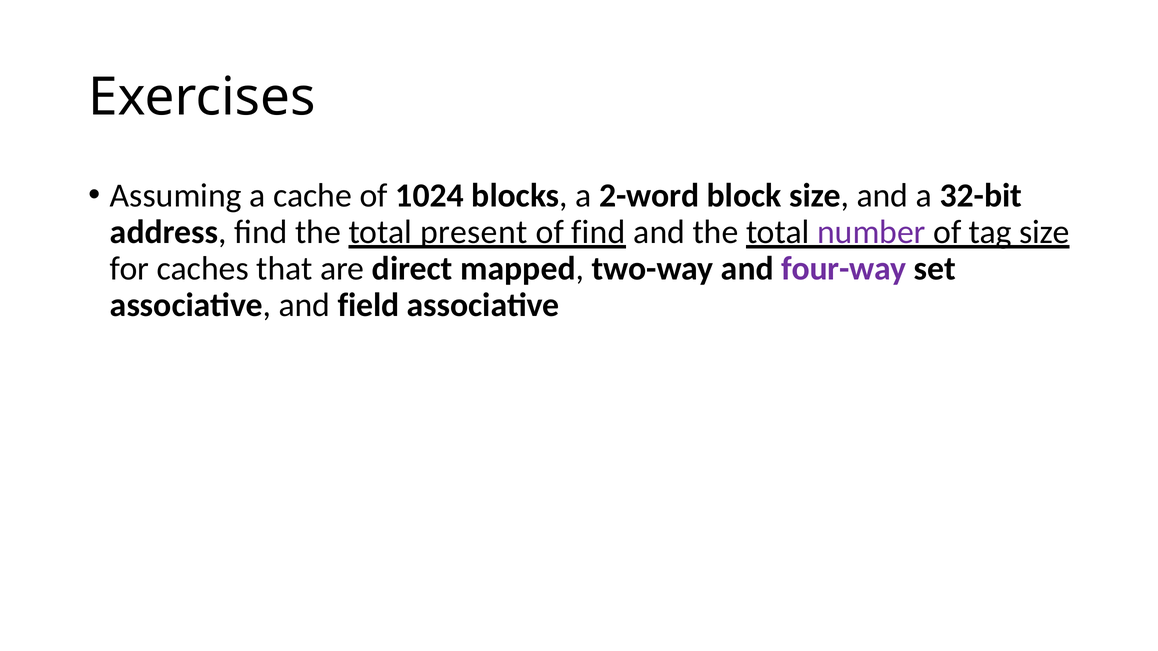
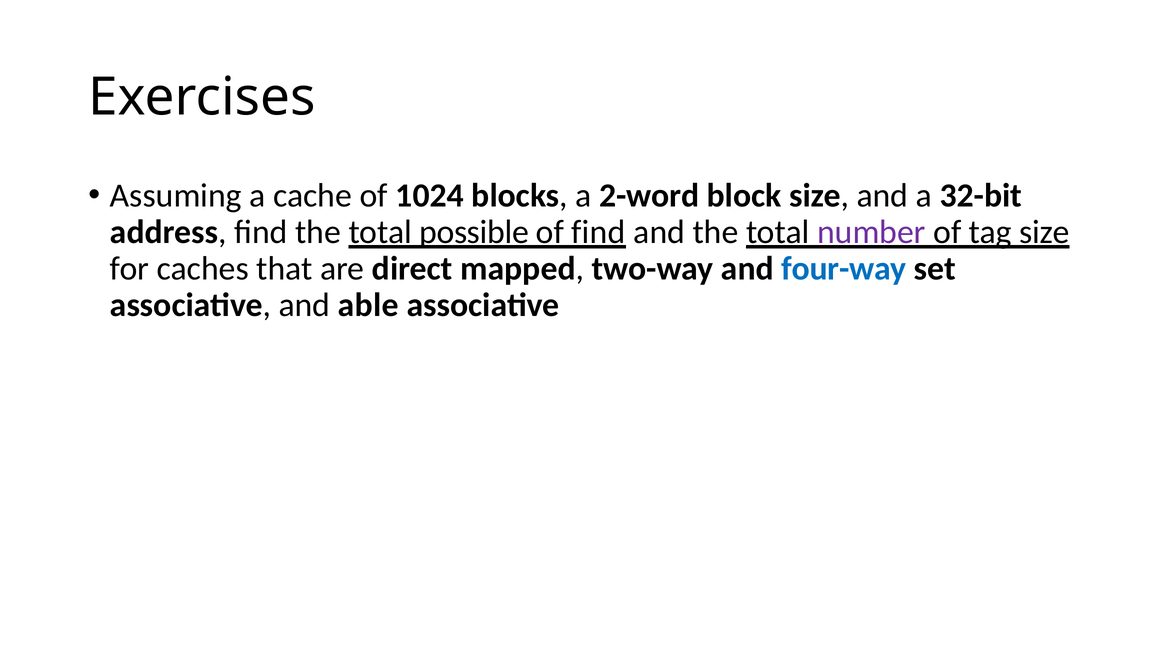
present: present -> possible
four-way colour: purple -> blue
field: field -> able
